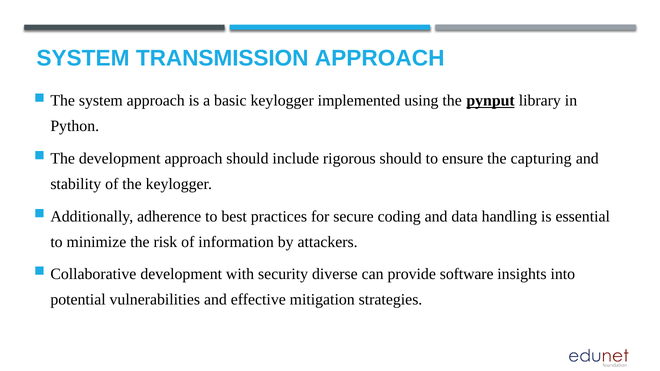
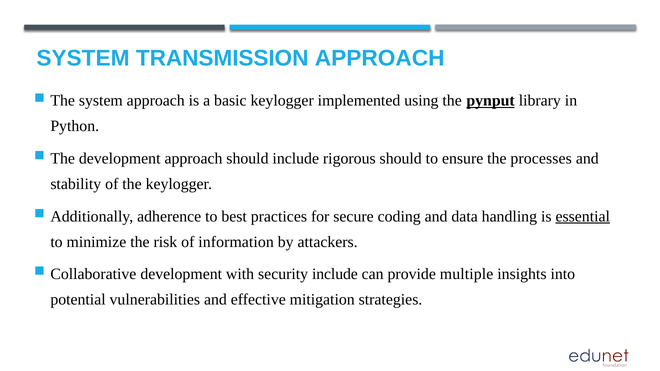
capturing: capturing -> processes
essential underline: none -> present
security diverse: diverse -> include
software: software -> multiple
